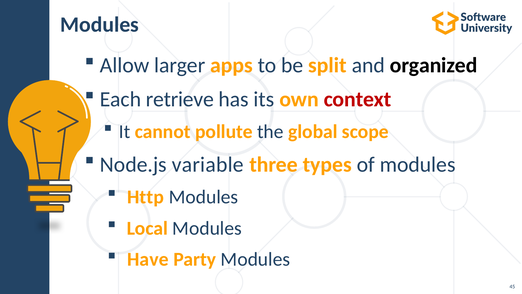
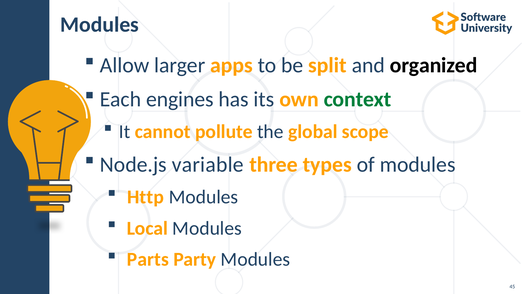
retrieve: retrieve -> engines
context colour: red -> green
Have: Have -> Parts
